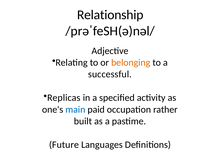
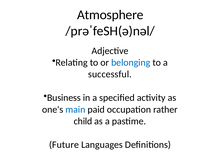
Relationship: Relationship -> Atmosphere
belonging colour: orange -> blue
Replicas: Replicas -> Business
built: built -> child
